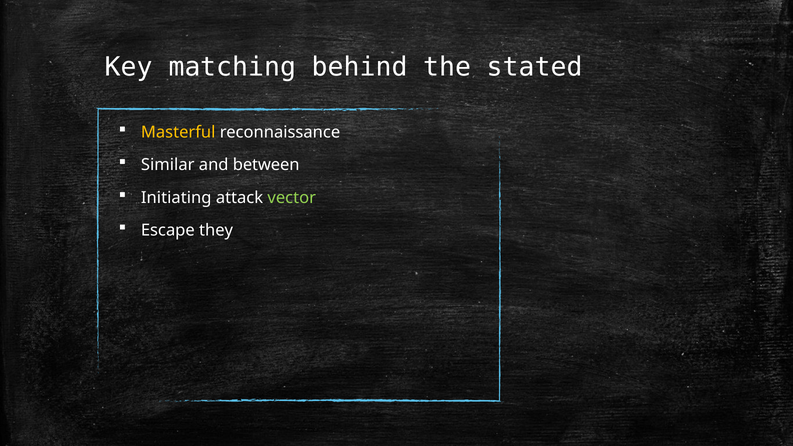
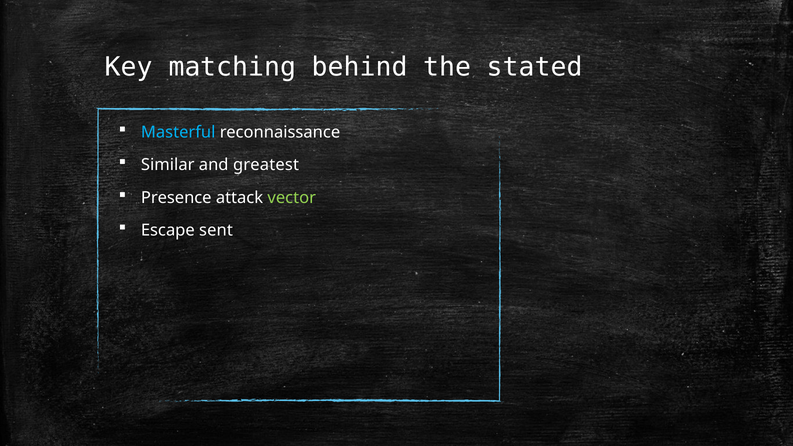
Masterful colour: yellow -> light blue
between: between -> greatest
Initiating: Initiating -> Presence
they: they -> sent
